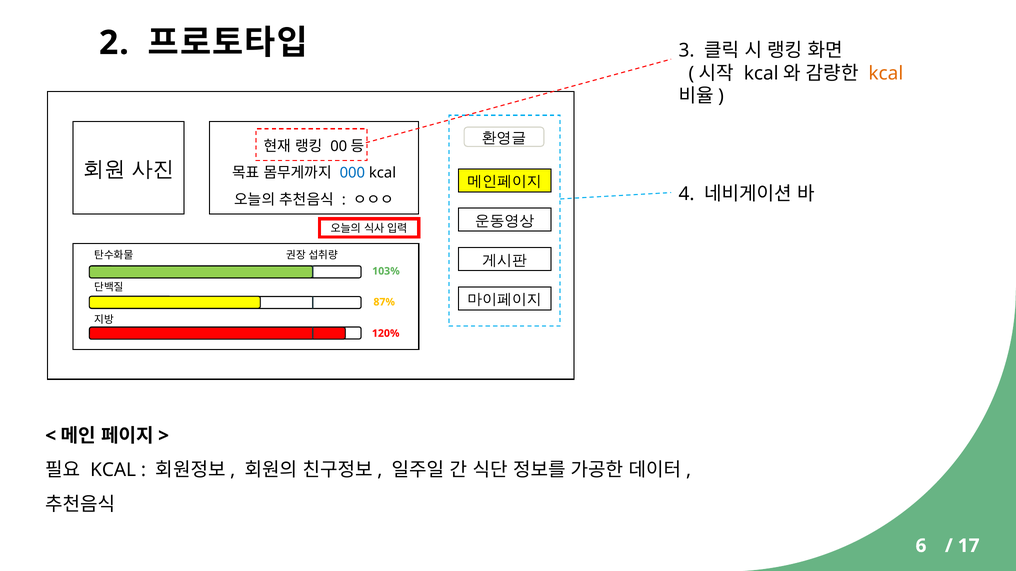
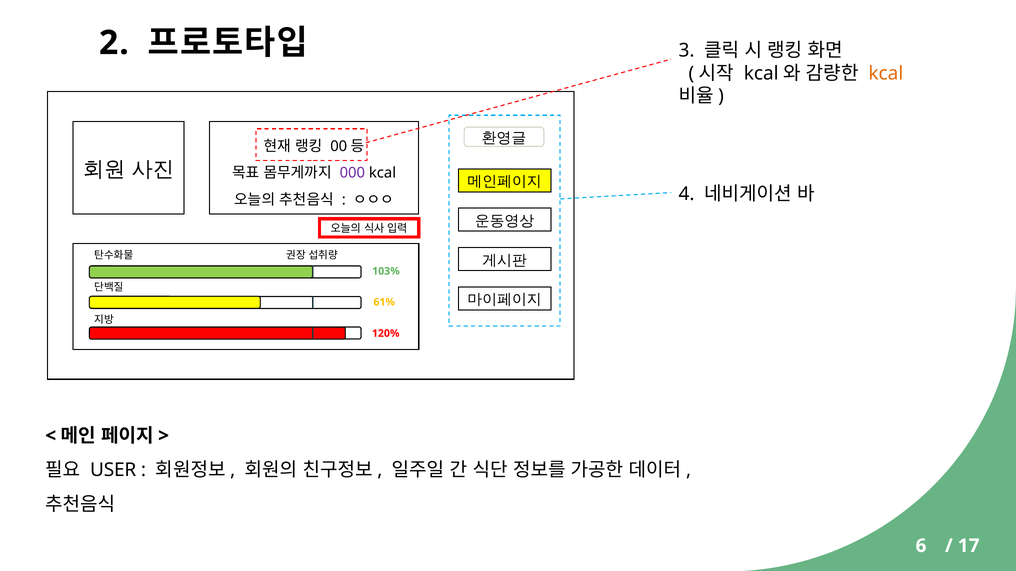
000 colour: blue -> purple
87%: 87% -> 61%
KCAL at (113, 470): KCAL -> USER
